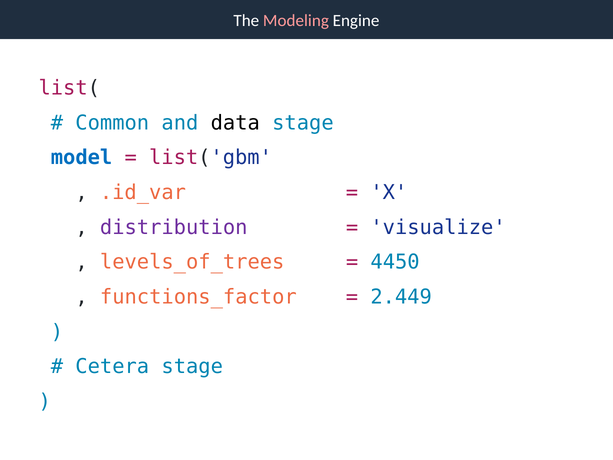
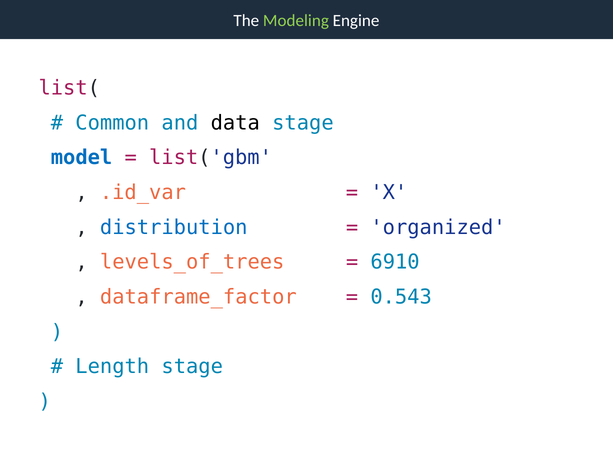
Modeling colour: pink -> light green
distribution colour: purple -> blue
visualize: visualize -> organized
4450: 4450 -> 6910
functions_factor: functions_factor -> dataframe_factor
2.449: 2.449 -> 0.543
Cetera: Cetera -> Length
